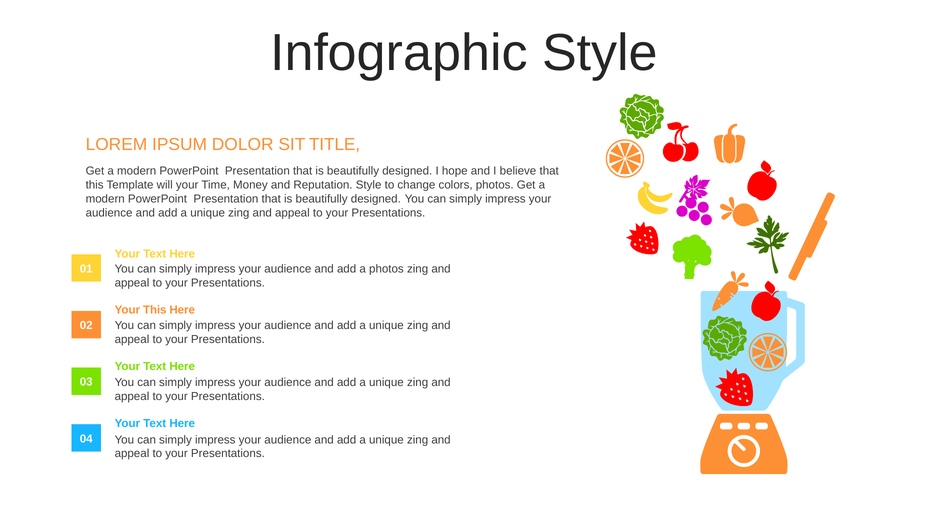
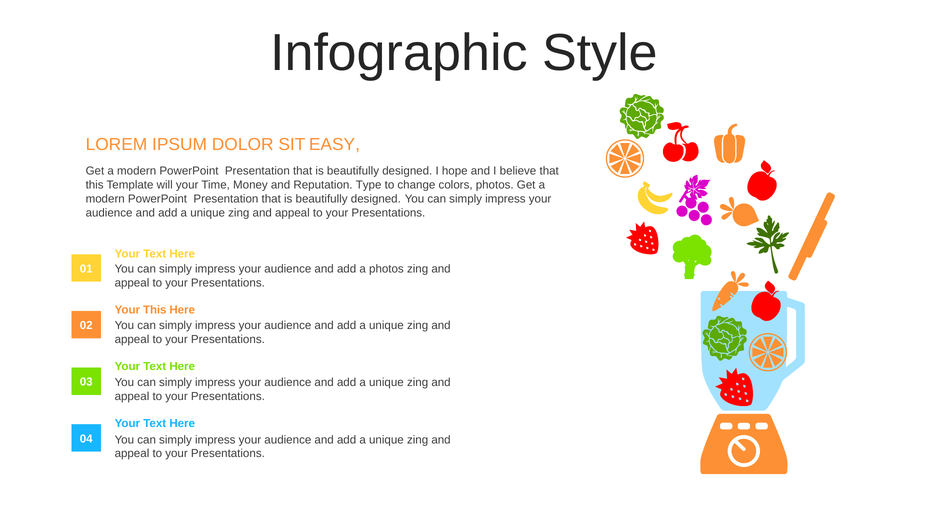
TITLE: TITLE -> EASY
Reputation Style: Style -> Type
